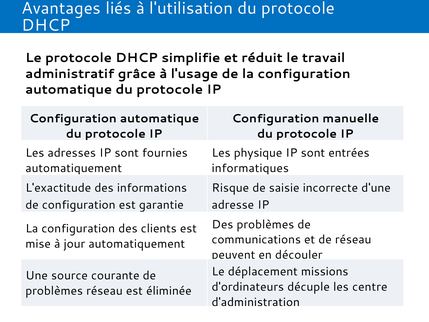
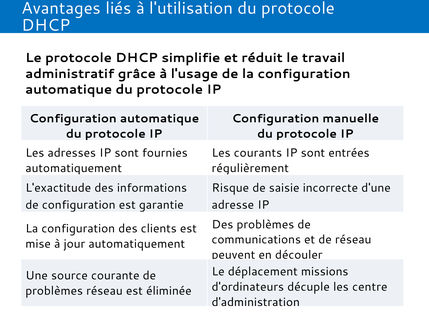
physique: physique -> courants
informatiques: informatiques -> régulièrement
